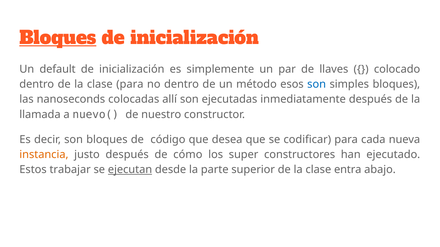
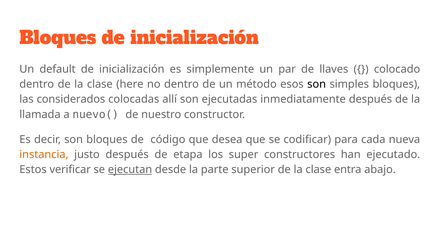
Bloques at (58, 38) underline: present -> none
clase para: para -> here
son at (317, 84) colour: blue -> black
nanoseconds: nanoseconds -> considerados
cómo: cómo -> etapa
trabajar: trabajar -> verificar
